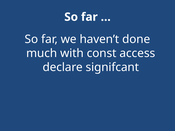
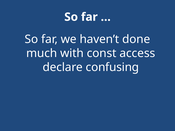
signifcant: signifcant -> confusing
